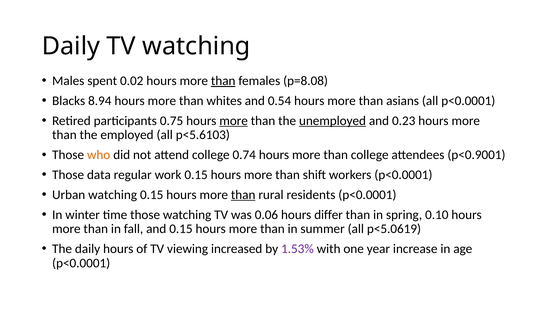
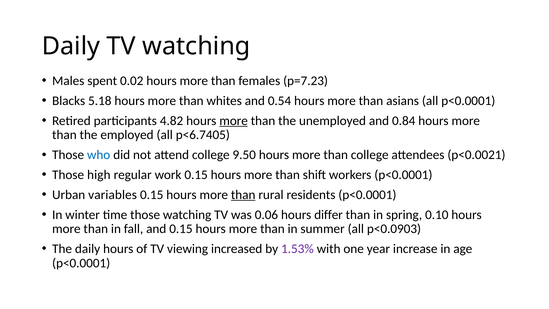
than at (223, 81) underline: present -> none
p=8.08: p=8.08 -> p=7.23
8.94: 8.94 -> 5.18
0.75: 0.75 -> 4.82
unemployed underline: present -> none
0.23: 0.23 -> 0.84
p<5.6103: p<5.6103 -> p<6.7405
who colour: orange -> blue
0.74: 0.74 -> 9.50
p<0.9001: p<0.9001 -> p<0.0021
data: data -> high
Urban watching: watching -> variables
p<5.0619: p<5.0619 -> p<0.0903
